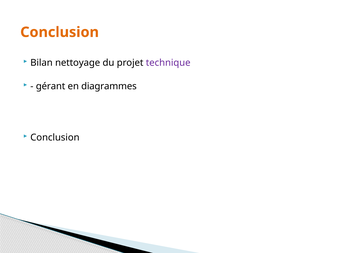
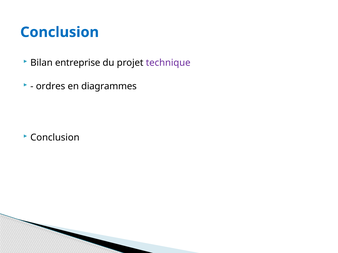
Conclusion at (60, 32) colour: orange -> blue
nettoyage: nettoyage -> entreprise
gérant: gérant -> ordres
